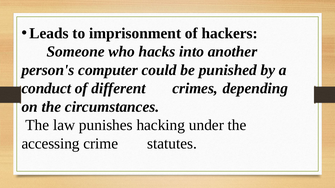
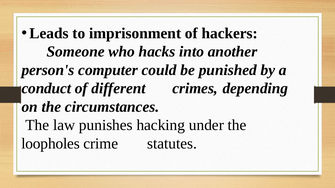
accessing: accessing -> loopholes
